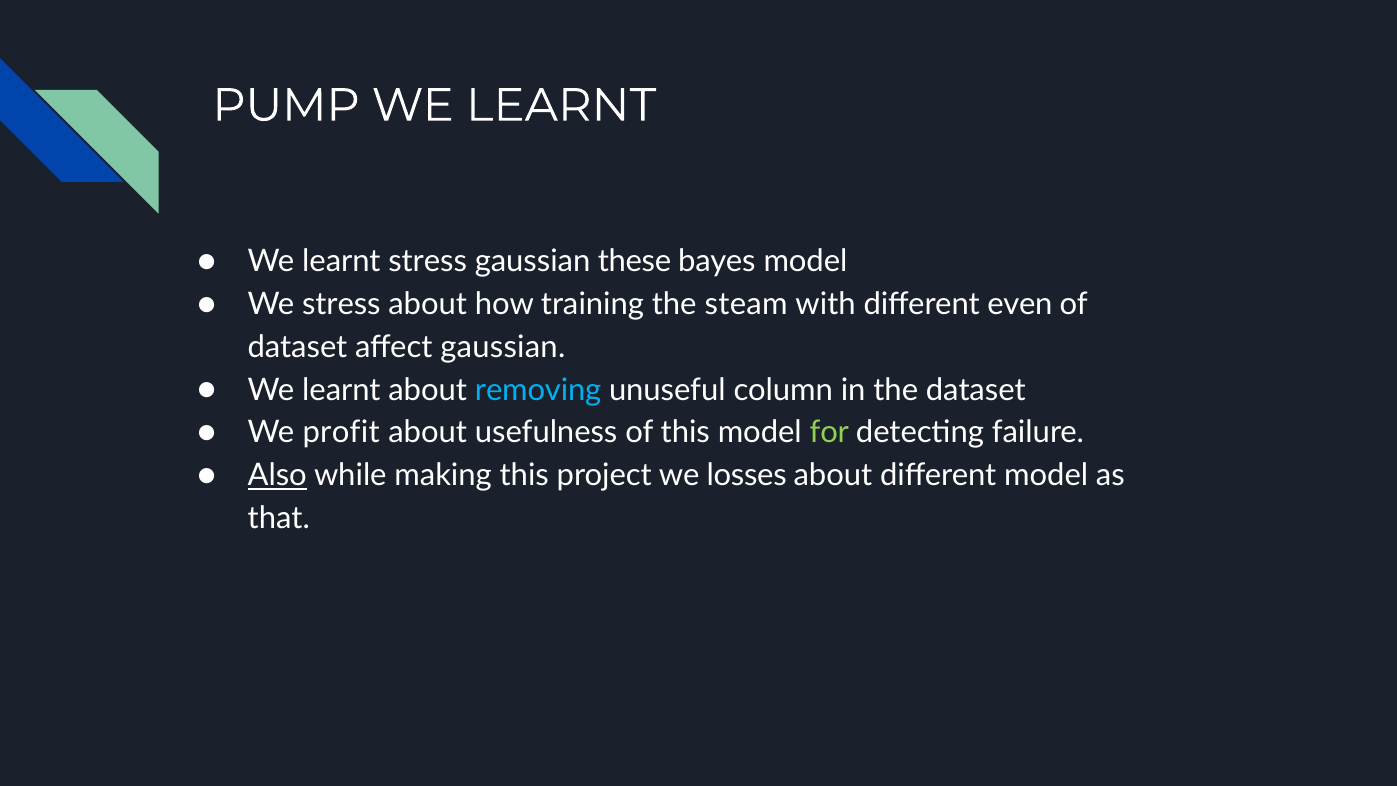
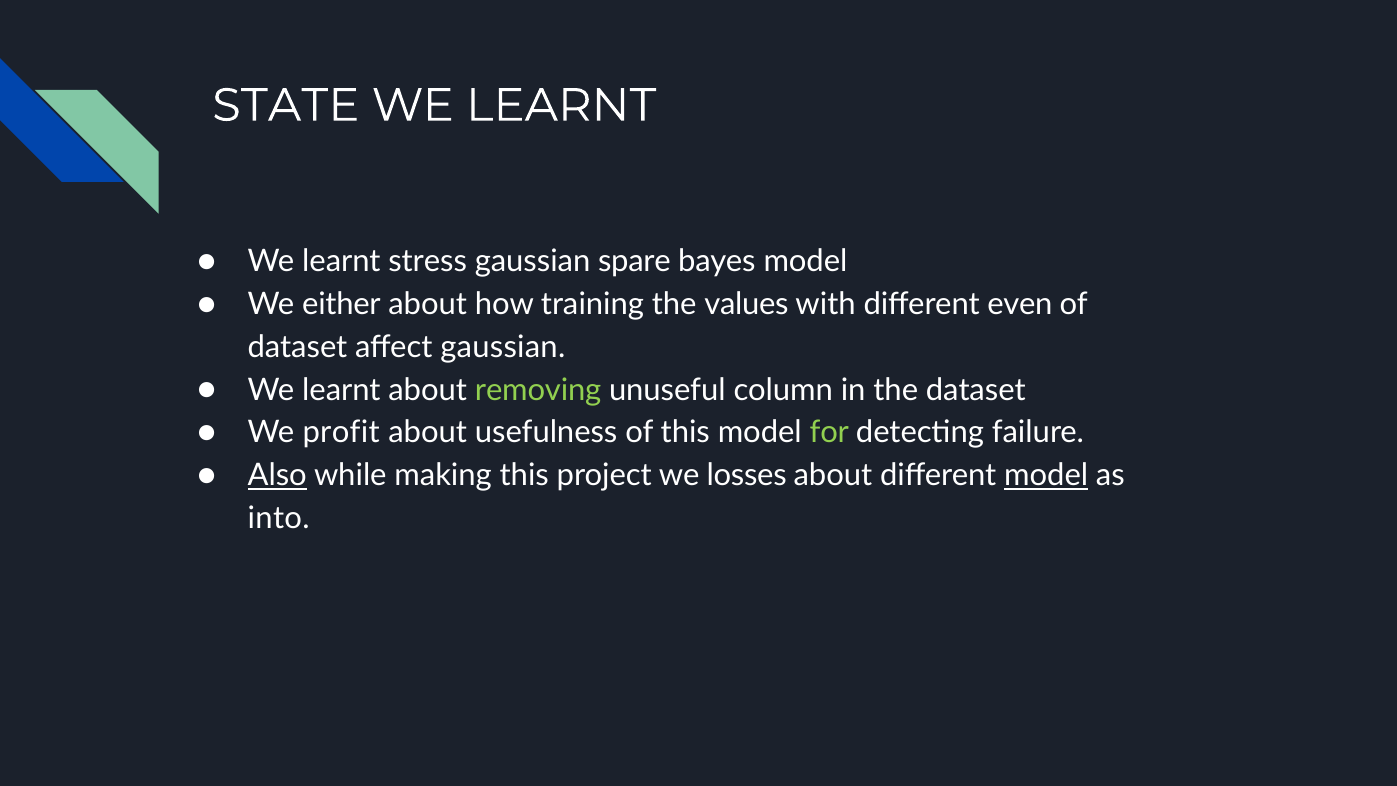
PUMP: PUMP -> STATE
these: these -> spare
We stress: stress -> either
steam: steam -> values
removing colour: light blue -> light green
model at (1046, 475) underline: none -> present
that: that -> into
